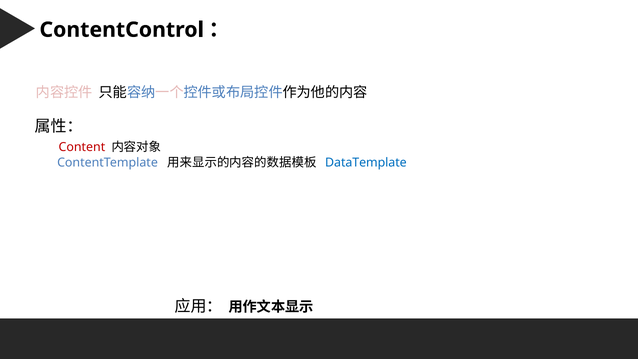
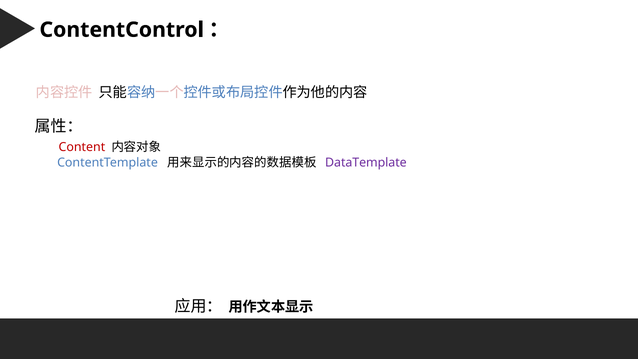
DataTemplate colour: blue -> purple
